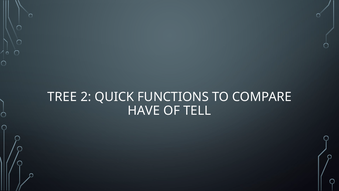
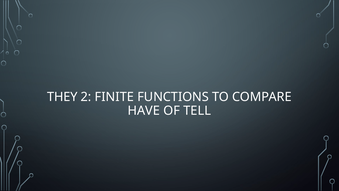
TREE: TREE -> THEY
QUICK: QUICK -> FINITE
